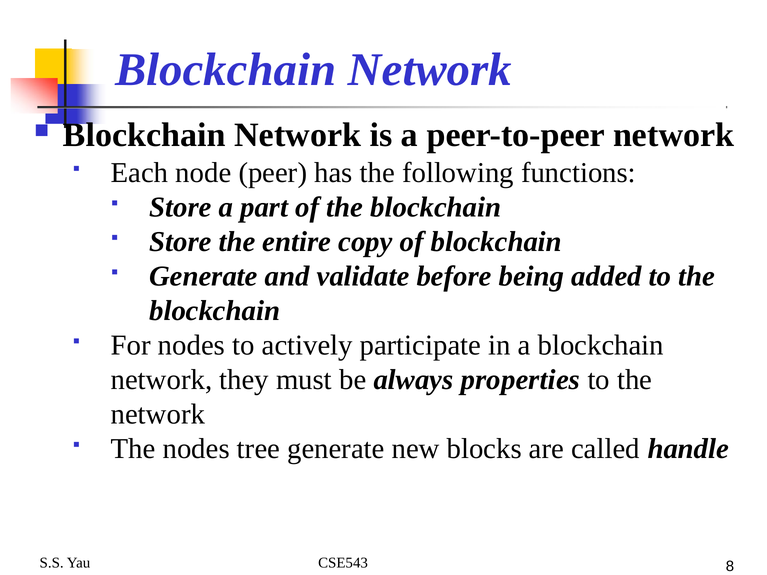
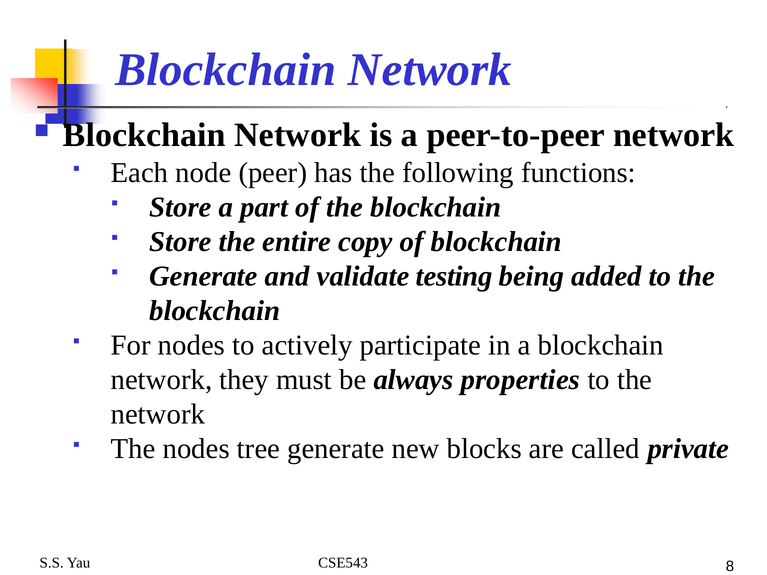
before: before -> testing
handle: handle -> private
